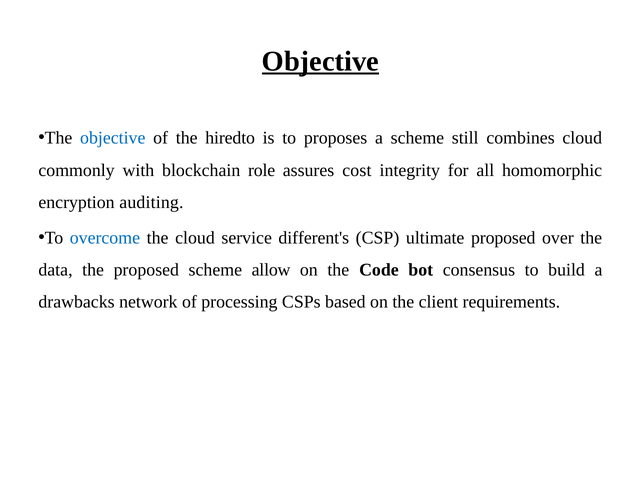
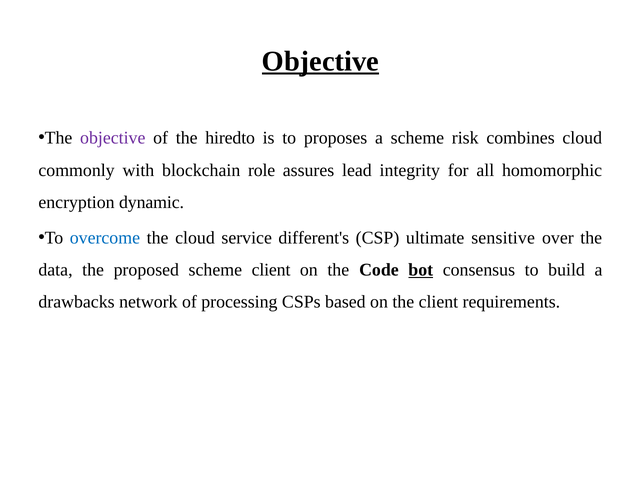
objective at (113, 138) colour: blue -> purple
still: still -> risk
cost: cost -> lead
auditing: auditing -> dynamic
ultimate proposed: proposed -> sensitive
scheme allow: allow -> client
bot underline: none -> present
